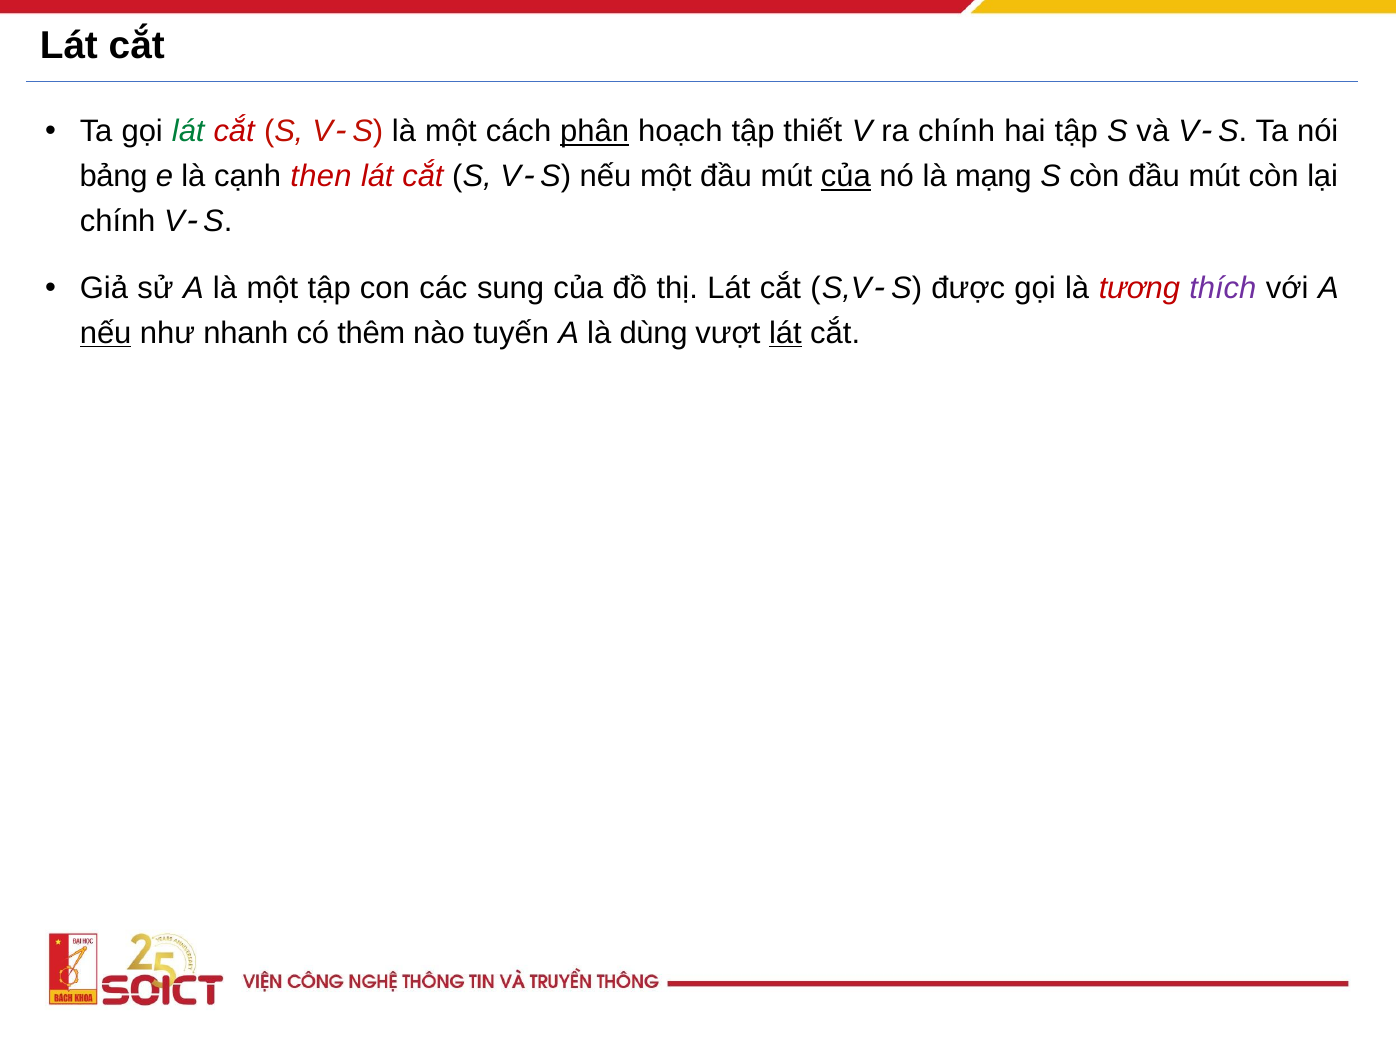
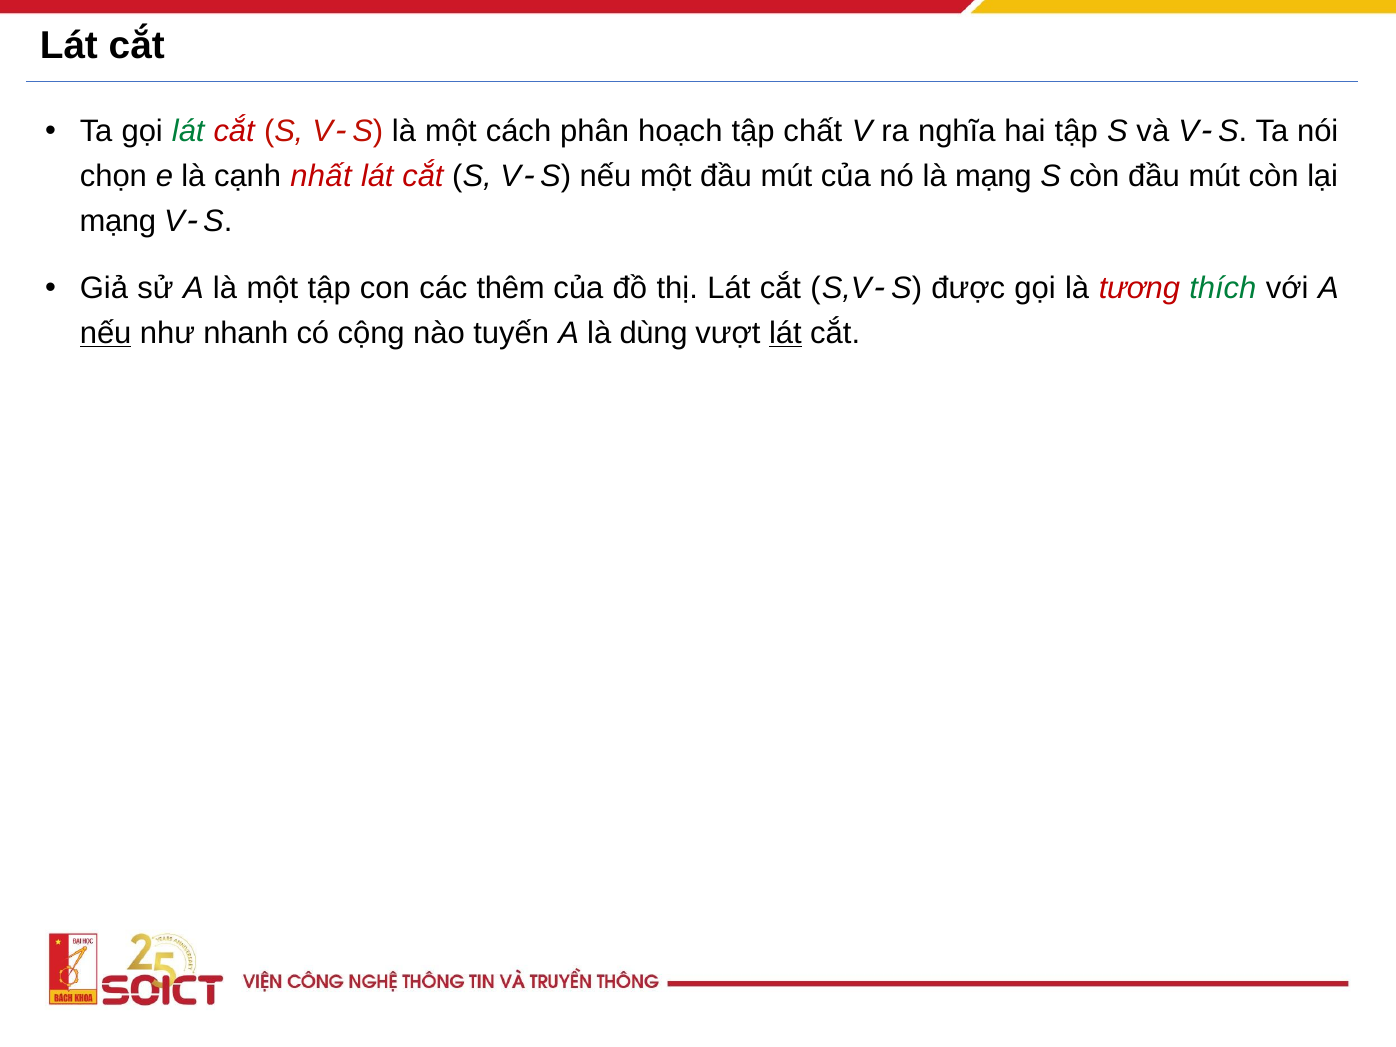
phân underline: present -> none
thiết: thiết -> chất
ra chính: chính -> nghĩa
bảng: bảng -> chọn
then: then -> nhất
của at (846, 176) underline: present -> none
chính at (118, 221): chính -> mạng
sung: sung -> thêm
thích colour: purple -> green
thêm: thêm -> cộng
